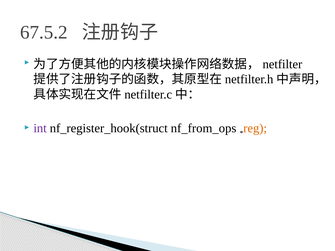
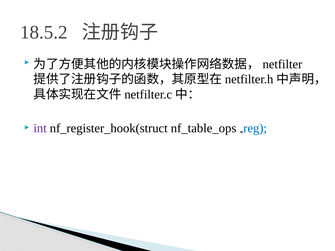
67.5.2: 67.5.2 -> 18.5.2
nf_from_ops: nf_from_ops -> nf_table_ops
reg colour: orange -> blue
